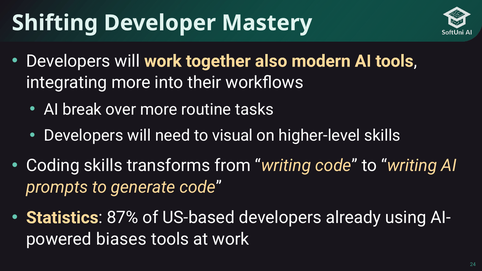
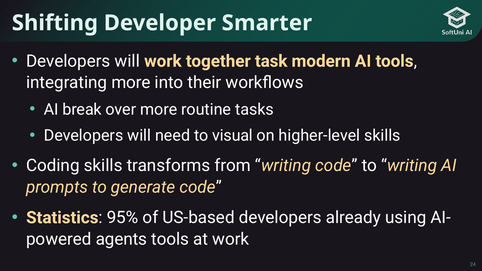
Mastery: Mastery -> Smarter
also: also -> task
87%: 87% -> 95%
biases: biases -> agents
